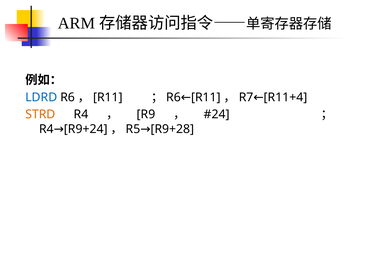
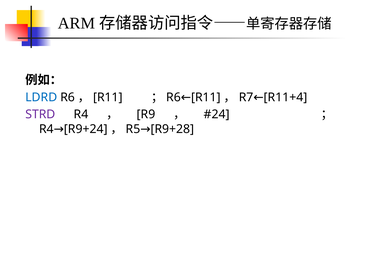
STRD colour: orange -> purple
